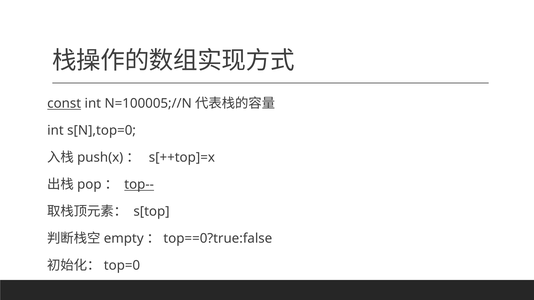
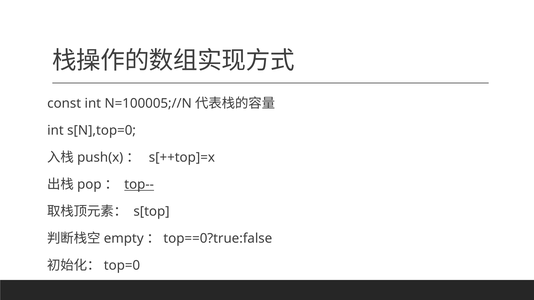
const underline: present -> none
